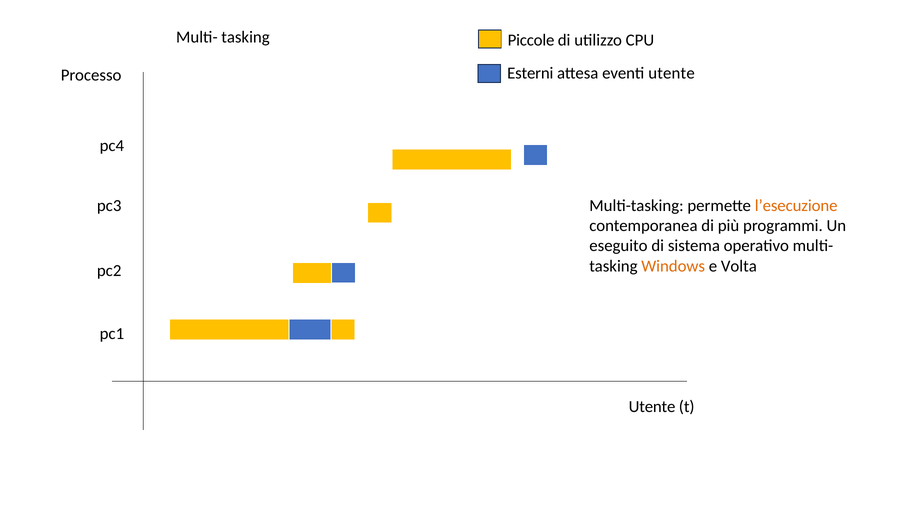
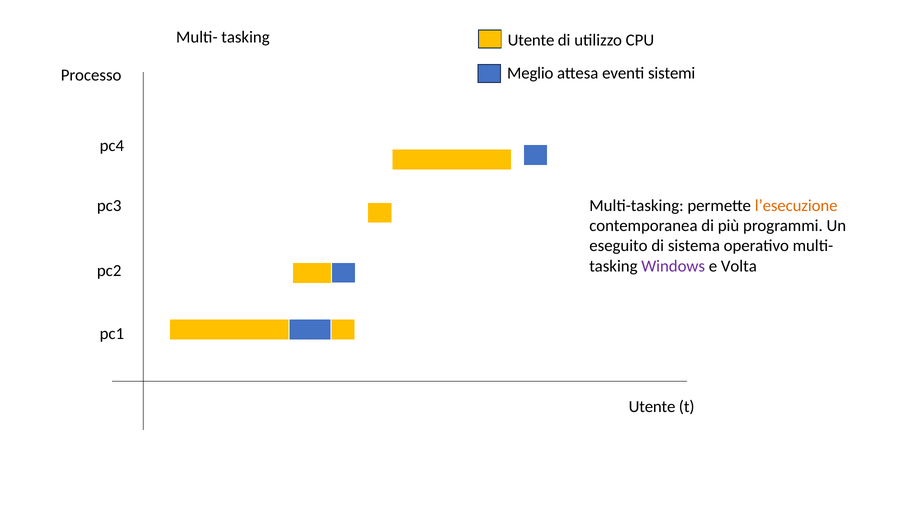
tasking Piccole: Piccole -> Utente
Esterni: Esterni -> Meglio
eventi utente: utente -> sistemi
Windows colour: orange -> purple
